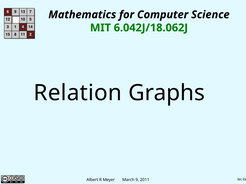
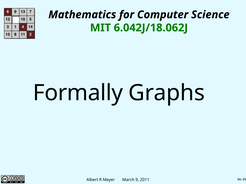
Relation: Relation -> Formally
